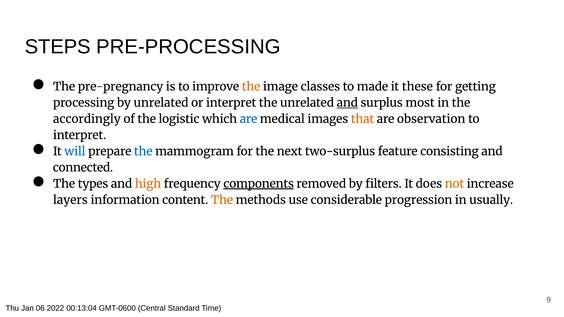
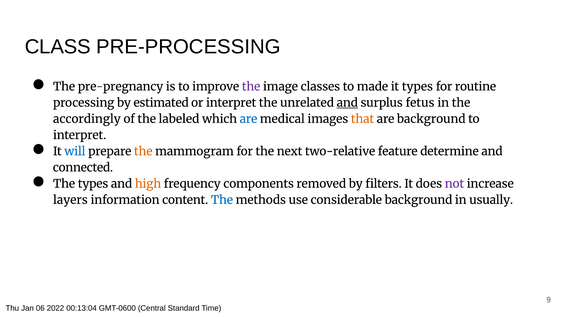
STEPS: STEPS -> CLASS
the at (251, 87) colour: orange -> purple
it these: these -> types
getting: getting -> routine
by unrelated: unrelated -> estimated
most: most -> fetus
logistic: logistic -> labeled
are observation: observation -> background
the at (143, 152) colour: blue -> orange
two-surplus: two-surplus -> two-relative
consisting: consisting -> determine
components underline: present -> none
not colour: orange -> purple
The at (222, 200) colour: orange -> blue
considerable progression: progression -> background
